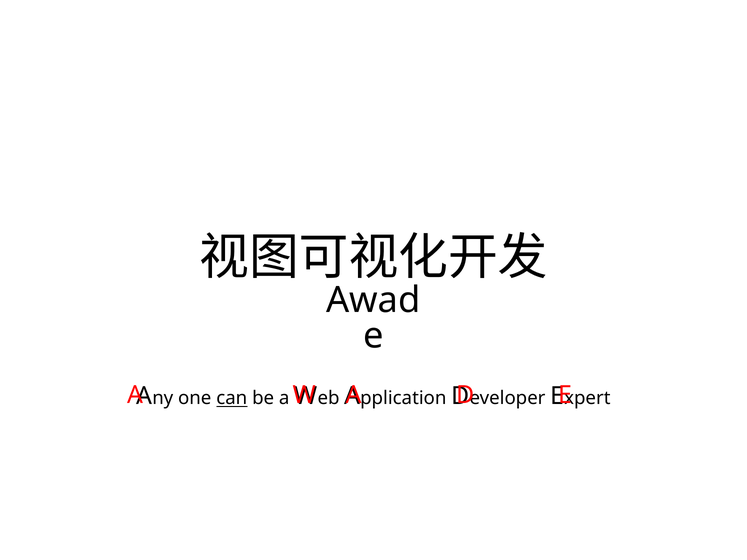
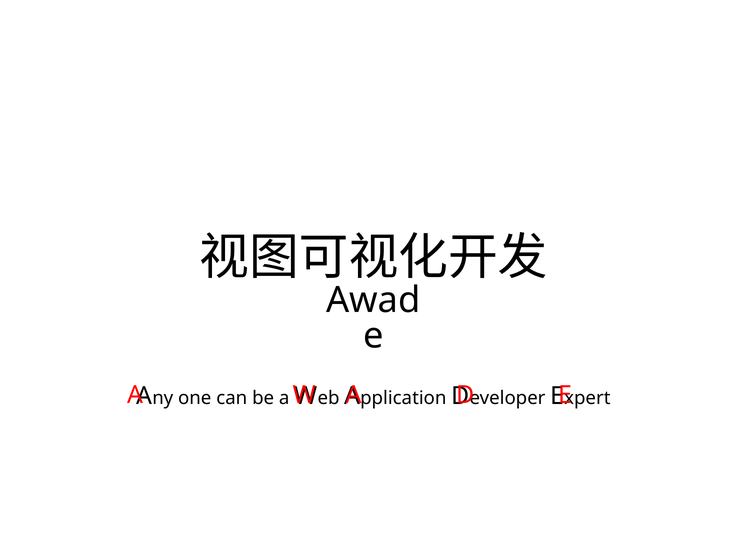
can underline: present -> none
